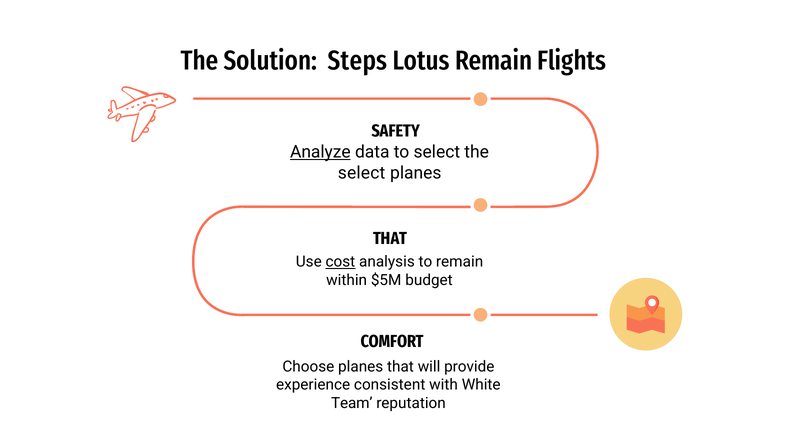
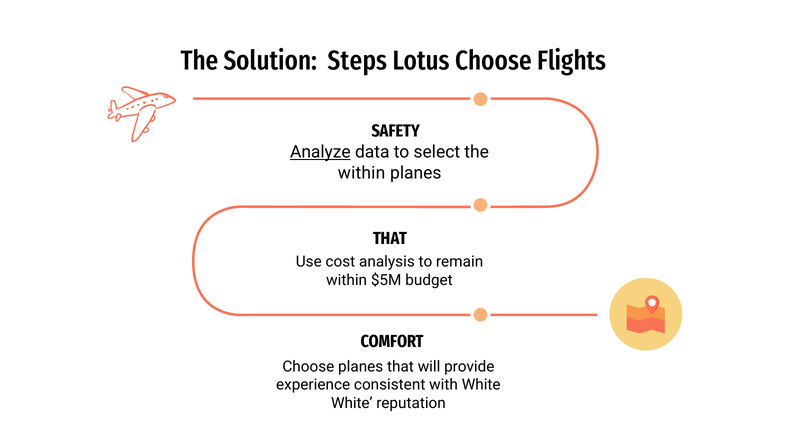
Lotus Remain: Remain -> Choose
select at (362, 173): select -> within
cost underline: present -> none
Team at (352, 404): Team -> White
